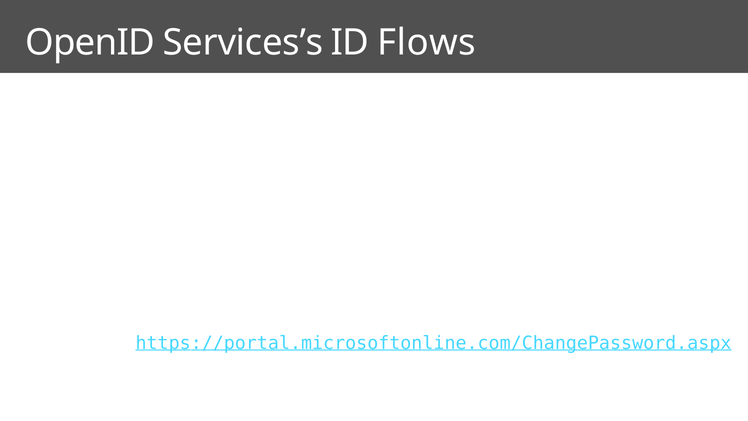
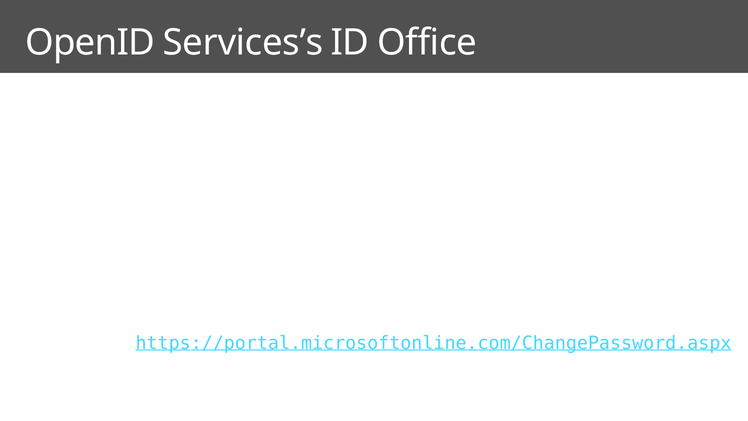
Flows: Flows -> Office
